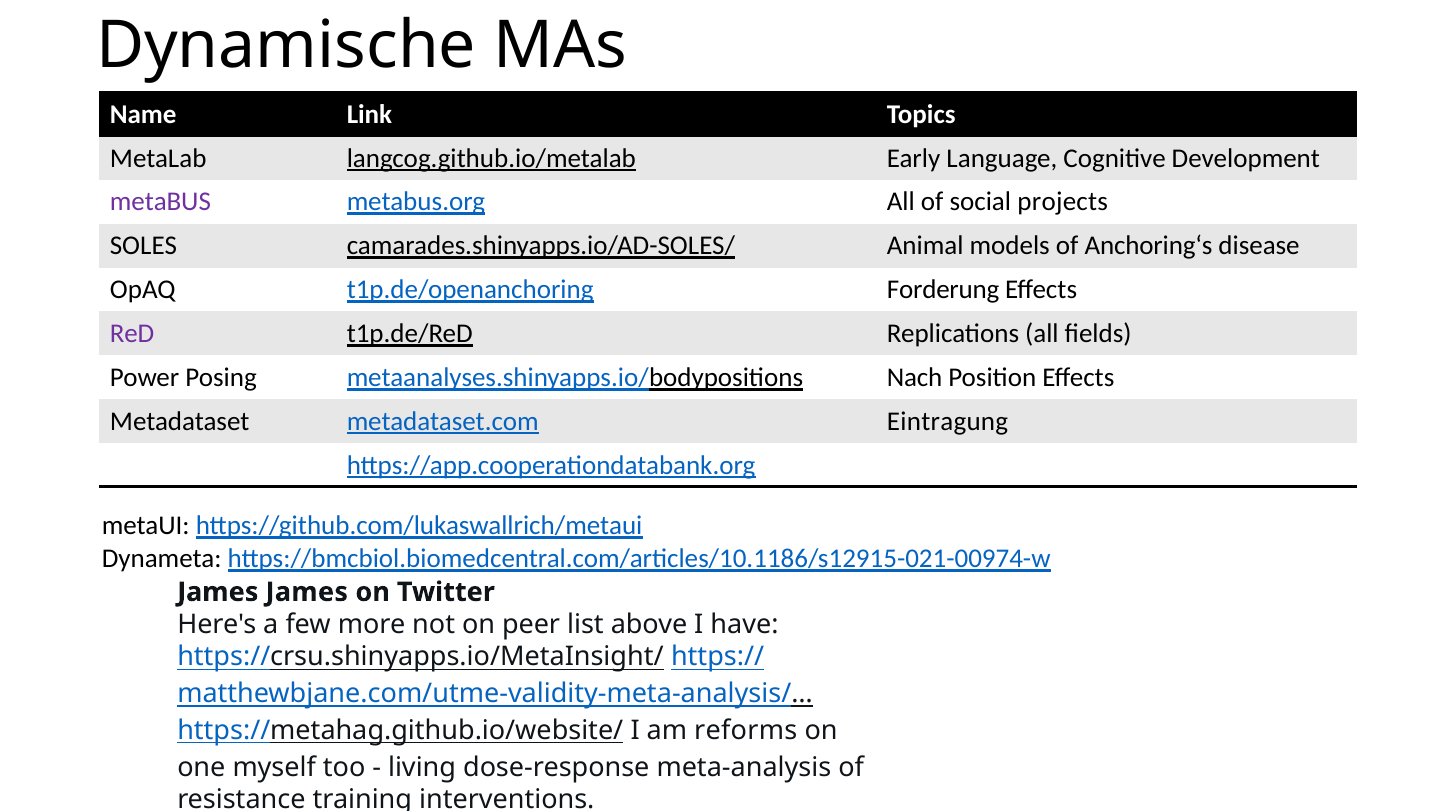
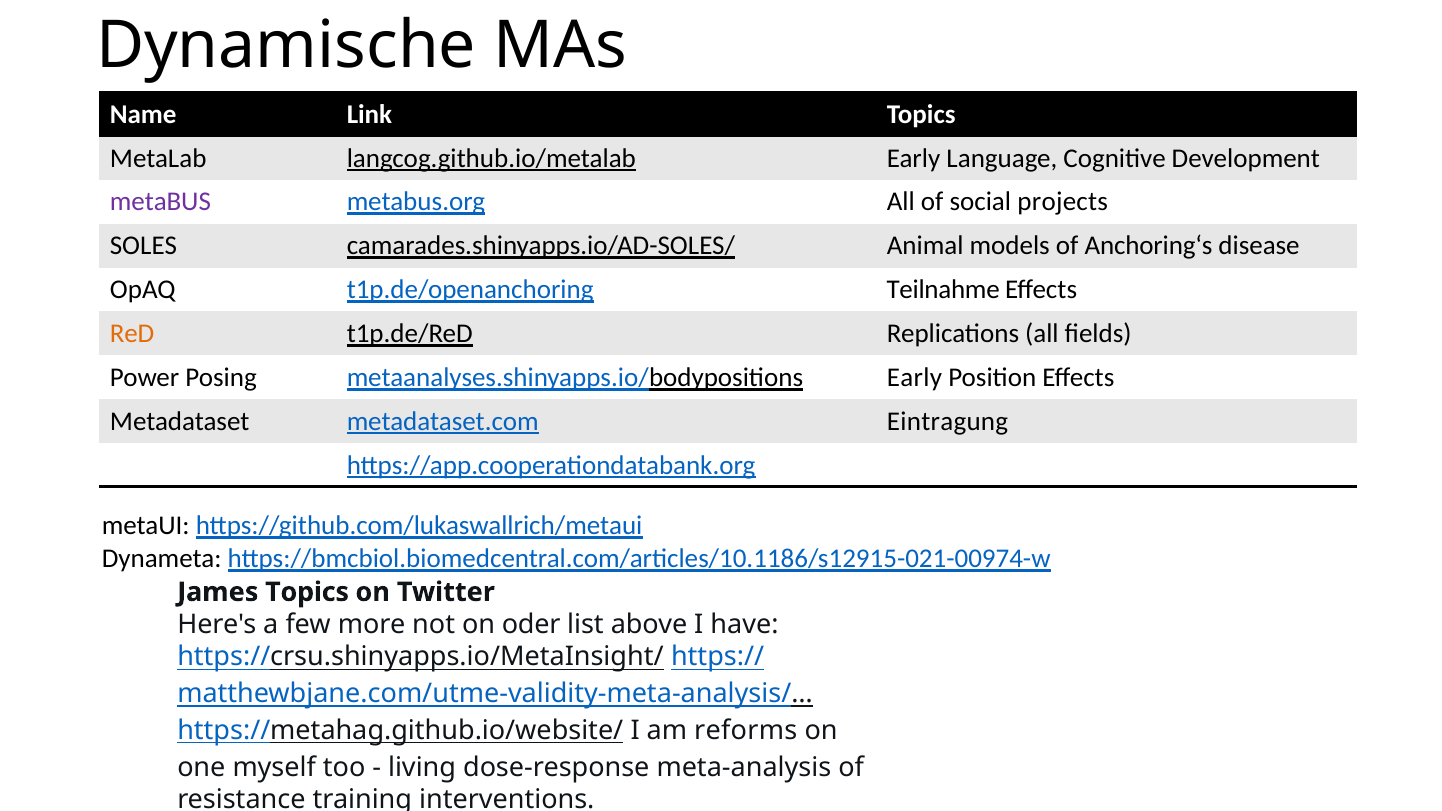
Forderung: Forderung -> Teilnahme
ReD colour: purple -> orange
metaanalyses.shinyapps.io/bodypositions Nach: Nach -> Early
James James: James -> Topics
peer: peer -> oder
